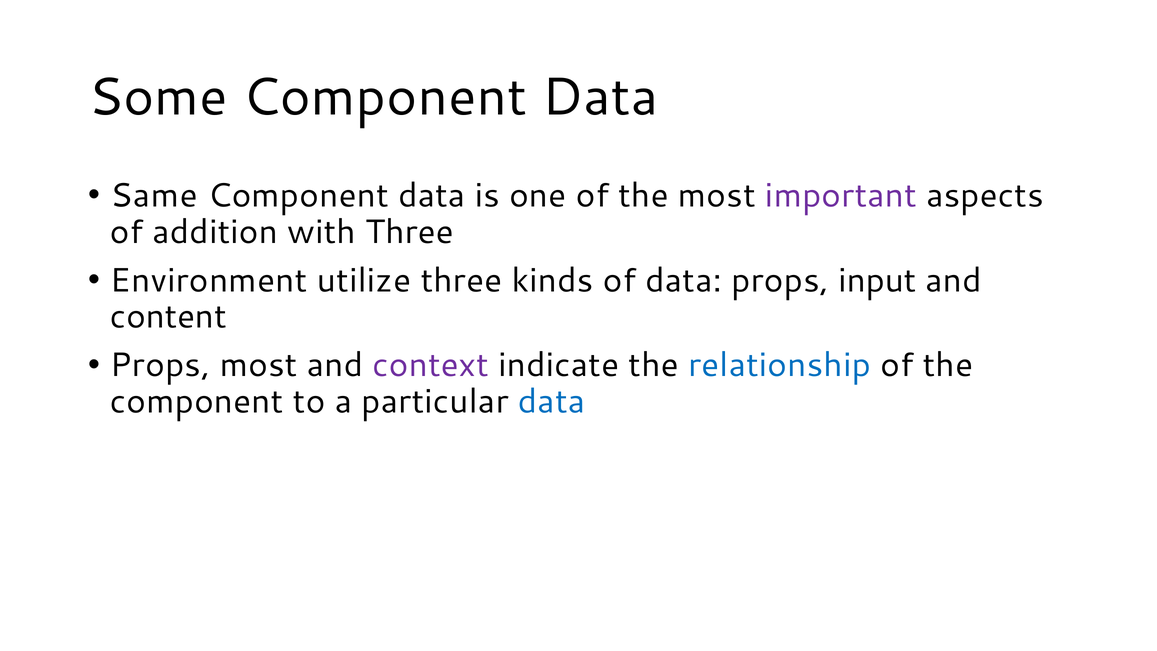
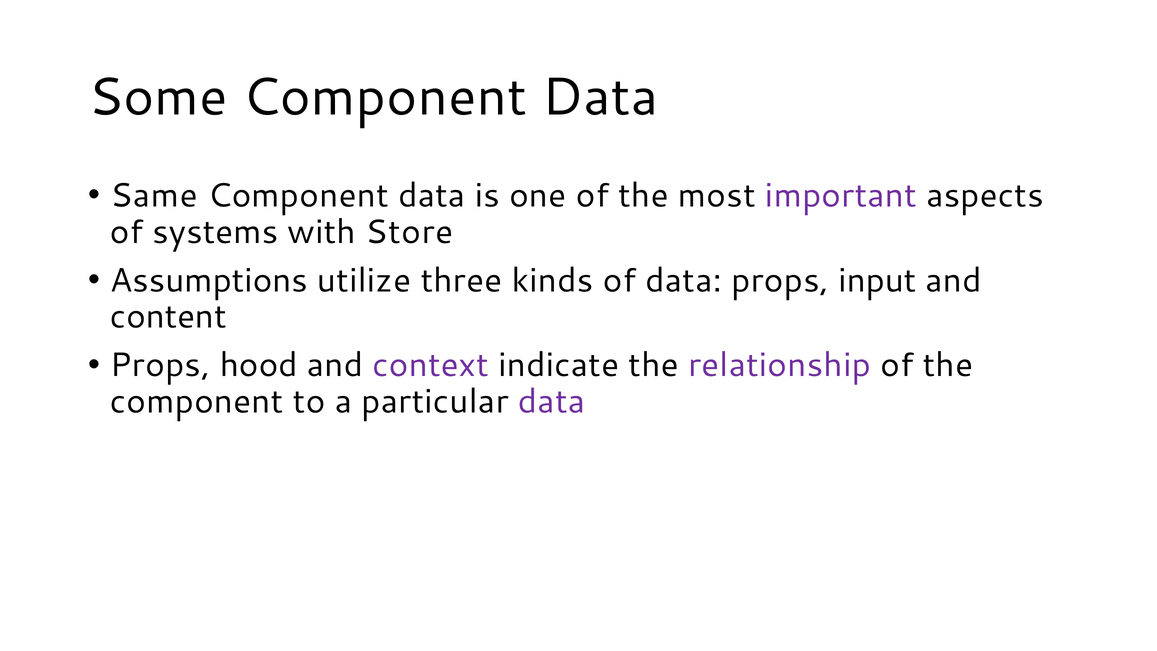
addition: addition -> systems
with Three: Three -> Store
Environment: Environment -> Assumptions
Props most: most -> hood
relationship colour: blue -> purple
data at (552, 402) colour: blue -> purple
